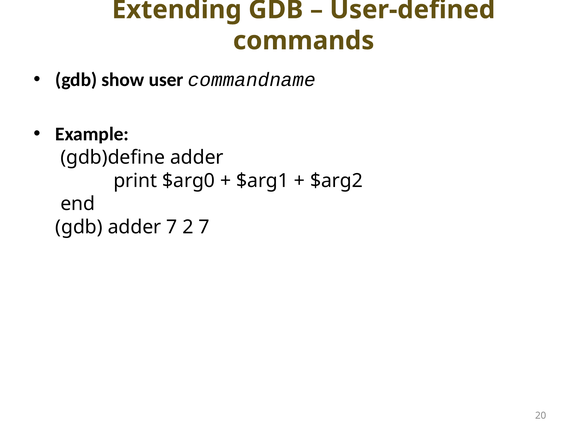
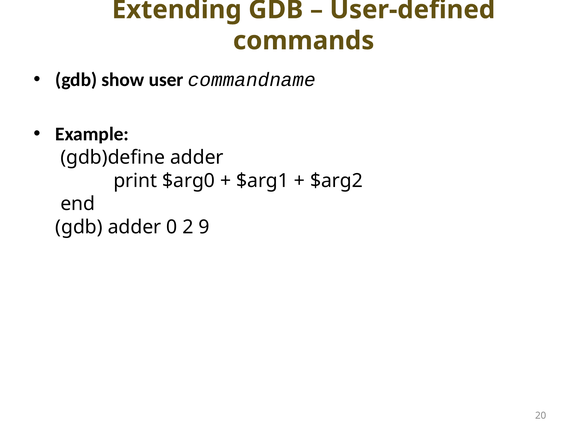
adder 7: 7 -> 0
2 7: 7 -> 9
